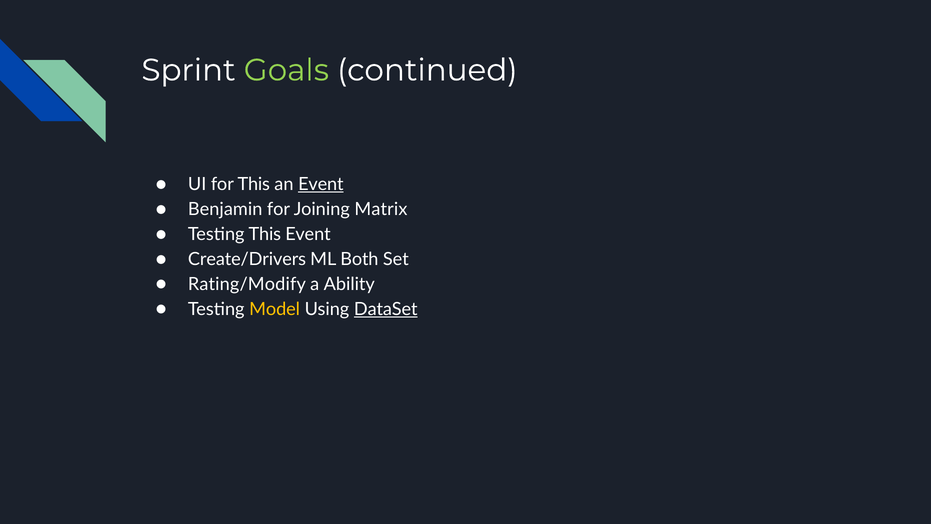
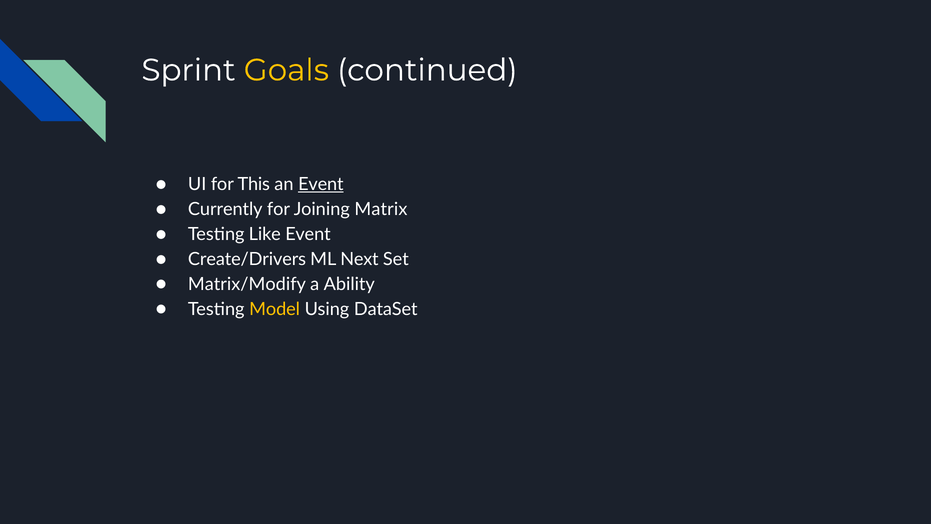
Goals colour: light green -> yellow
Benjamin: Benjamin -> Currently
Testing This: This -> Like
Both: Both -> Next
Rating/Modify: Rating/Modify -> Matrix/Modify
DataSet underline: present -> none
